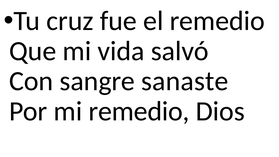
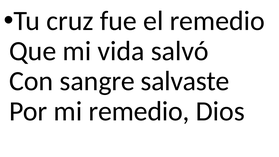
sanaste: sanaste -> salvaste
